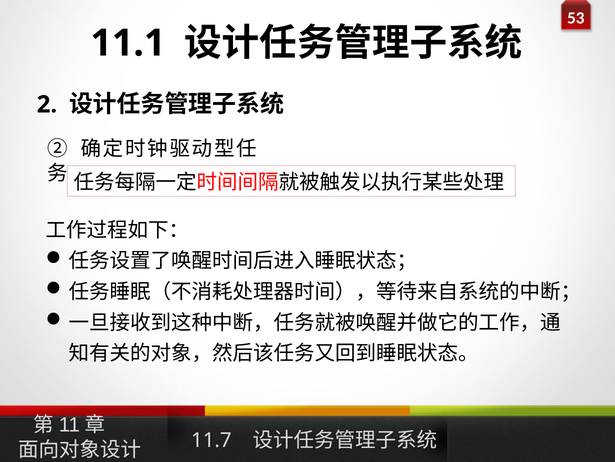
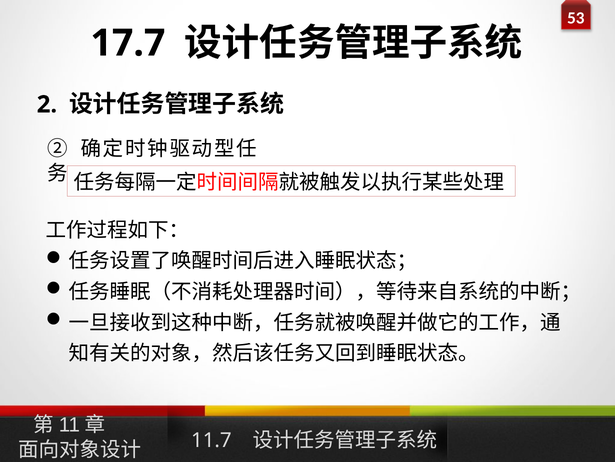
11.1: 11.1 -> 17.7
